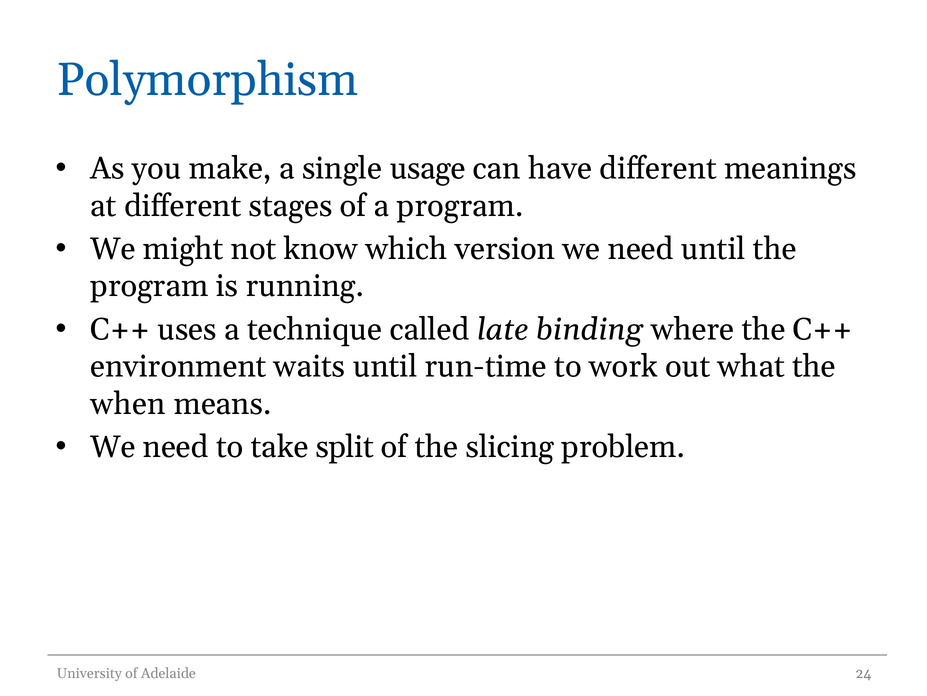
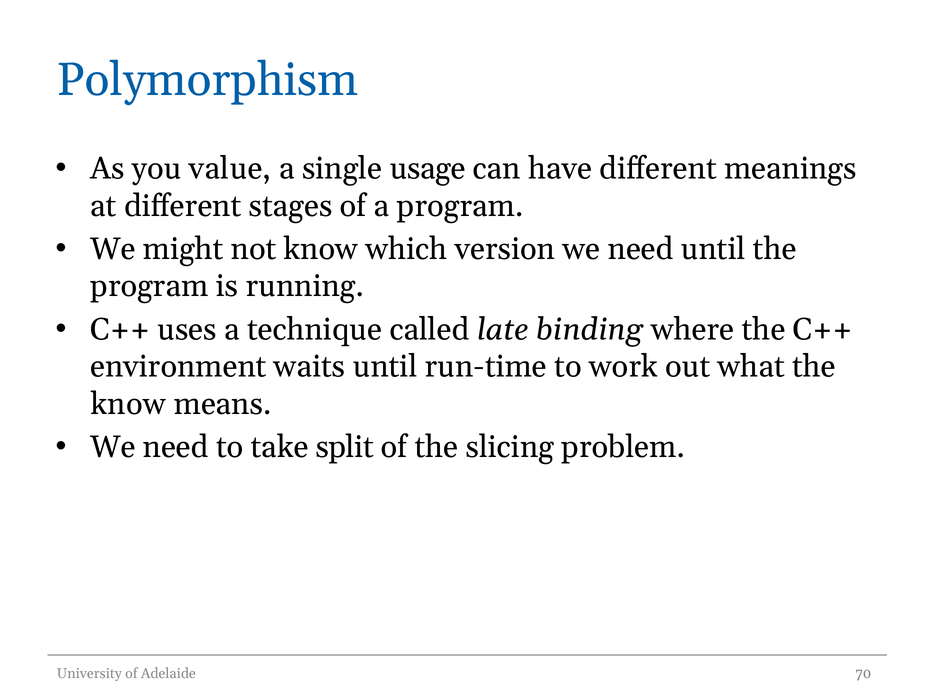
make: make -> value
when at (128, 403): when -> know
24: 24 -> 70
